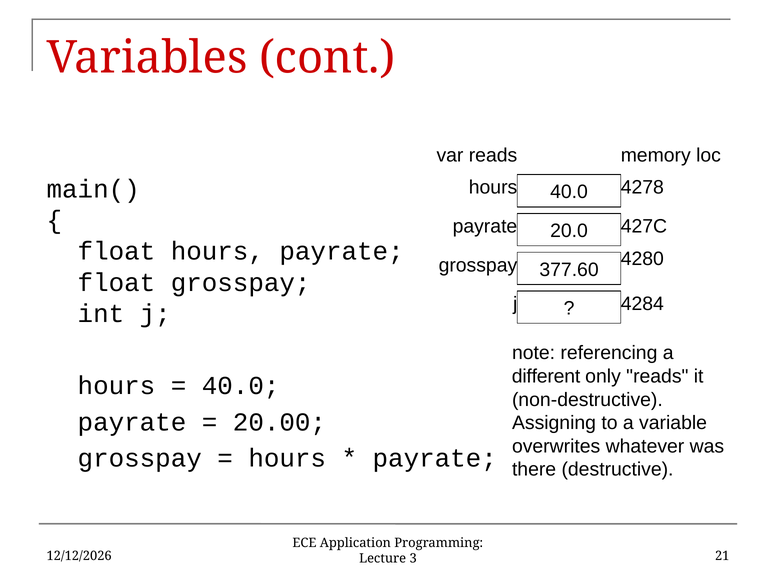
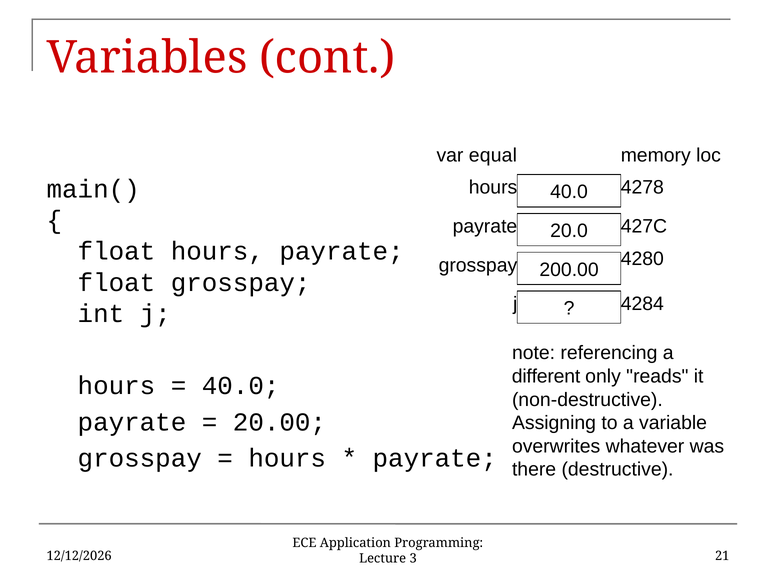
var reads: reads -> equal
377.60: 377.60 -> 200.00
